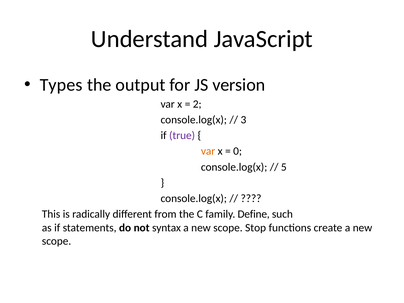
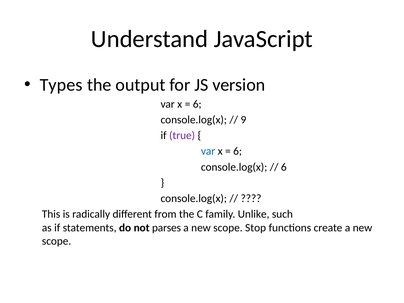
2 at (197, 104): 2 -> 6
3: 3 -> 9
var at (208, 151) colour: orange -> blue
0 at (238, 151): 0 -> 6
5 at (284, 167): 5 -> 6
Define: Define -> Unlike
syntax: syntax -> parses
